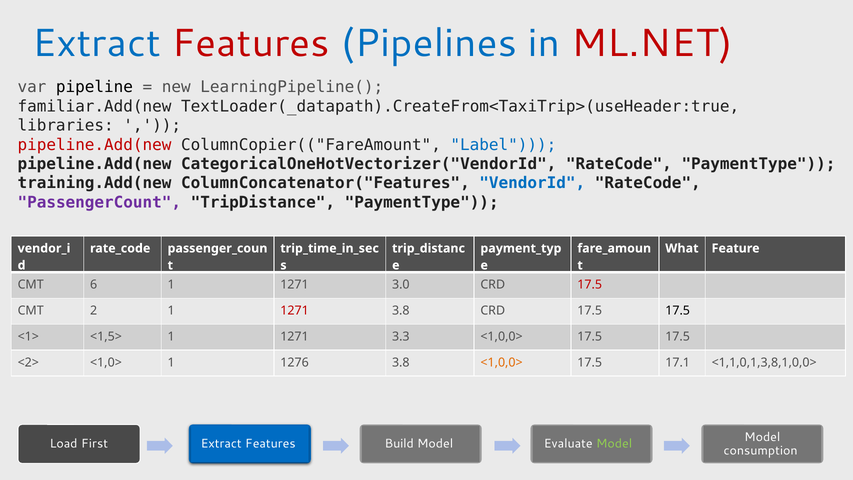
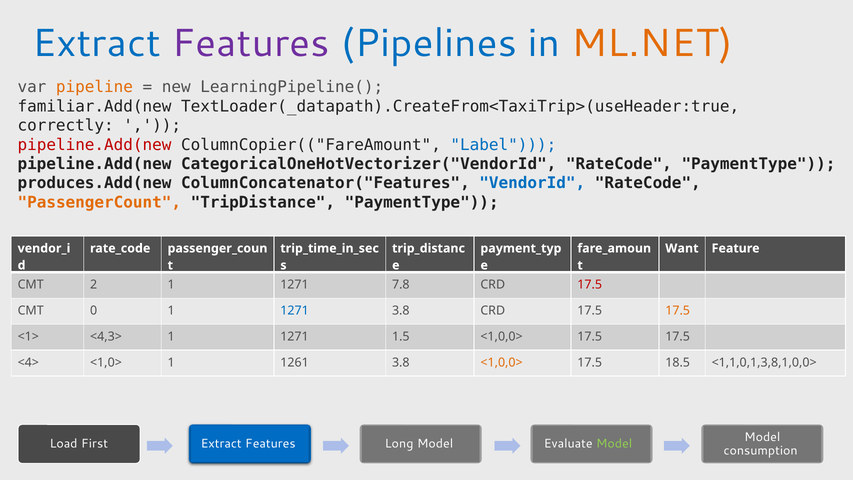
Features at (251, 43) colour: red -> purple
ML.NET colour: red -> orange
pipeline colour: black -> orange
libraries: libraries -> correctly
training.Add(new: training.Add(new -> produces.Add(new
PassengerCount colour: purple -> orange
What: What -> Want
6: 6 -> 2
3.0: 3.0 -> 7.8
2: 2 -> 0
1271 at (295, 310) colour: red -> blue
17.5 at (678, 310) colour: black -> orange
<1,5>: <1,5> -> <4,3>
3.3: 3.3 -> 1.5
<2>: <2> -> <4>
1276: 1276 -> 1261
17.1: 17.1 -> 18.5
Build: Build -> Long
